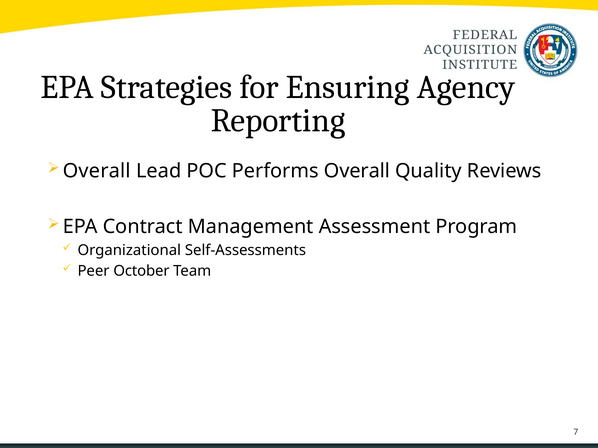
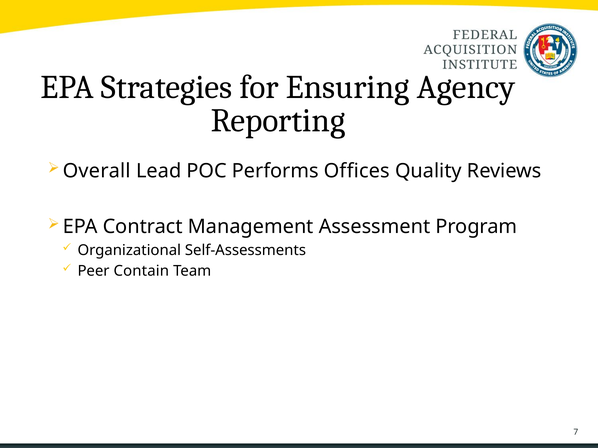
Performs Overall: Overall -> Offices
October: October -> Contain
